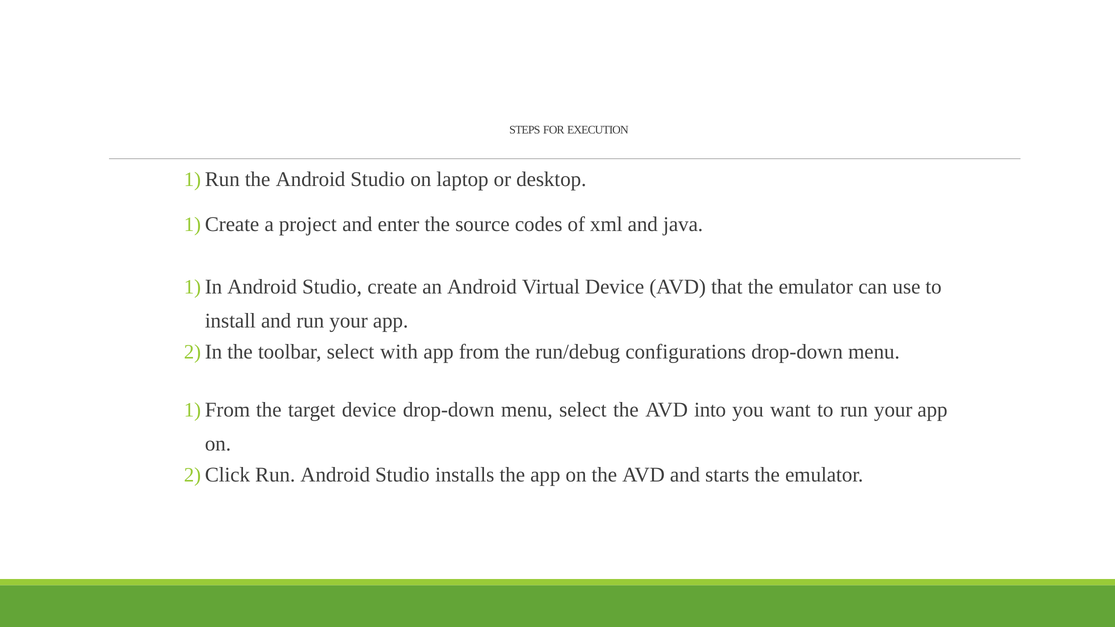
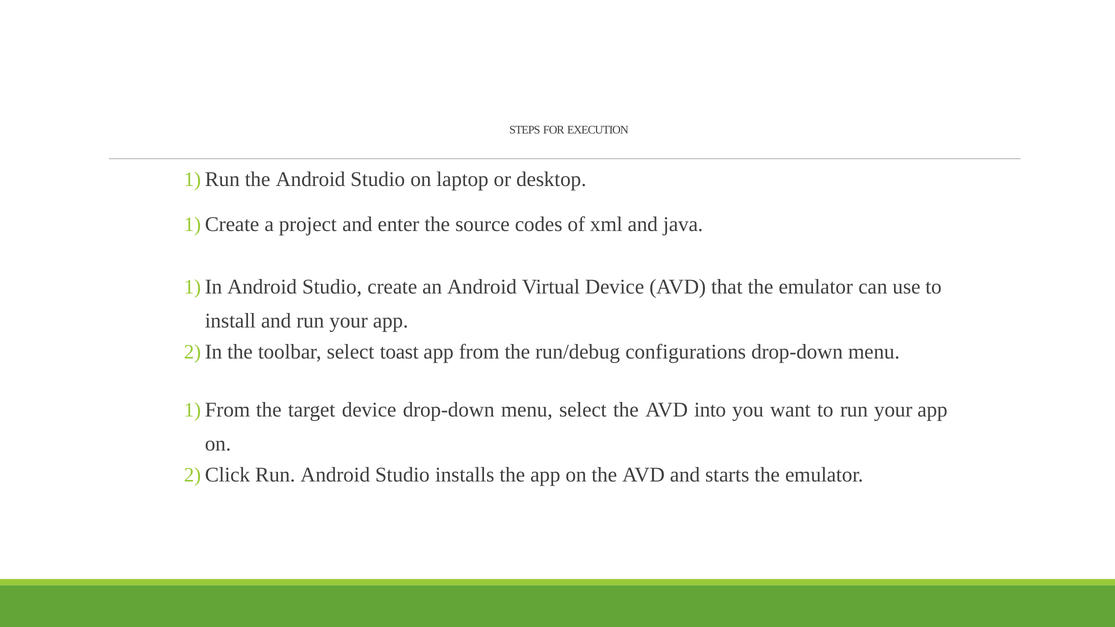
with: with -> toast
